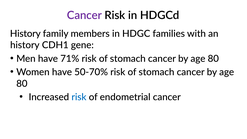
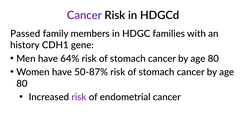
History at (25, 34): History -> Passed
71%: 71% -> 64%
50-70%: 50-70% -> 50-87%
risk at (79, 97) colour: blue -> purple
